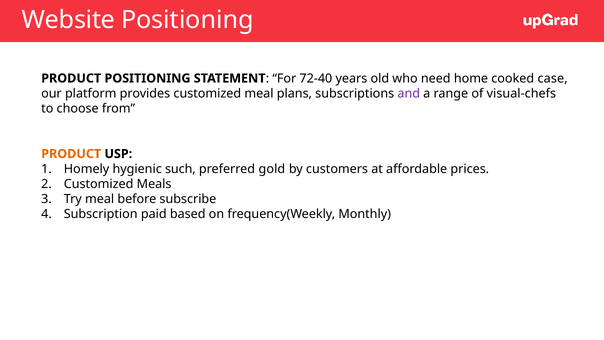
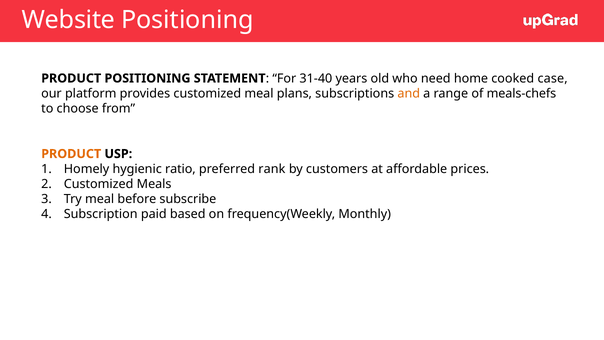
72-40: 72-40 -> 31-40
and colour: purple -> orange
visual-chefs: visual-chefs -> meals-chefs
such: such -> ratio
gold: gold -> rank
